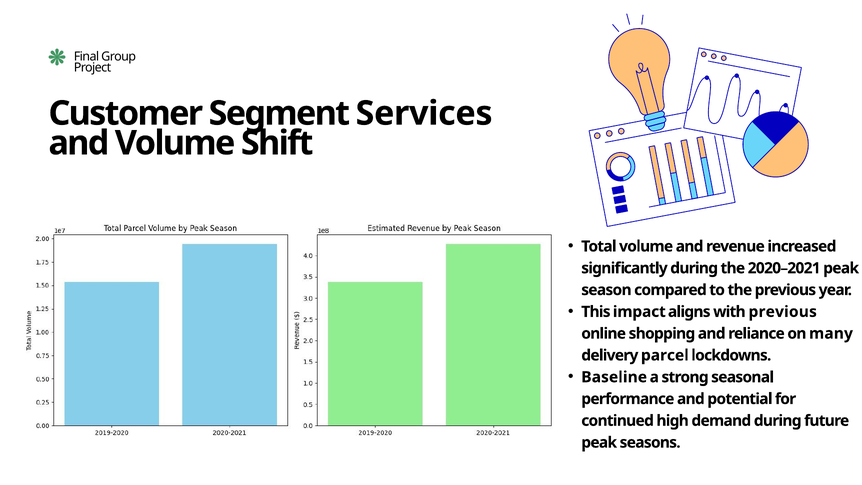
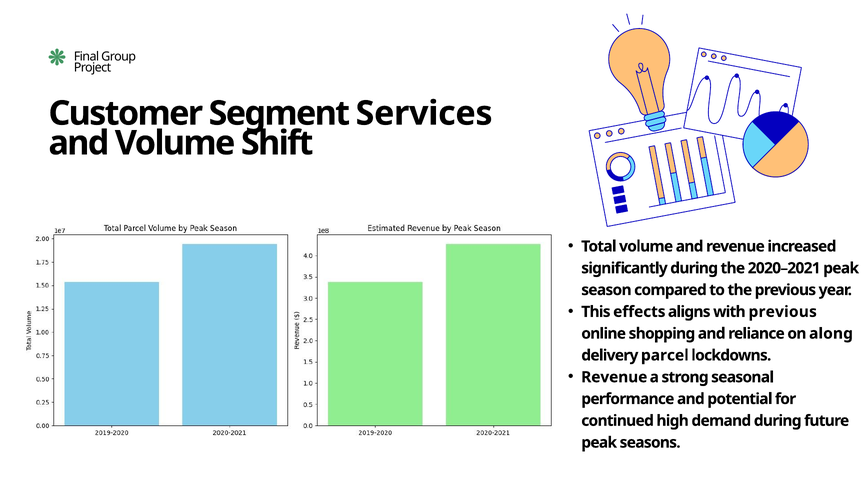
impact: impact -> effects
many: many -> along
Baseline at (614, 377): Baseline -> Revenue
